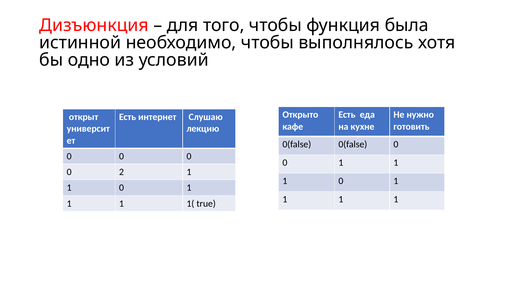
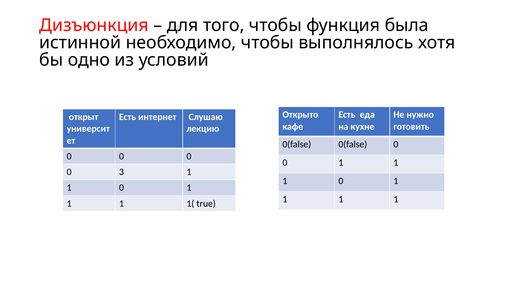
2: 2 -> 3
